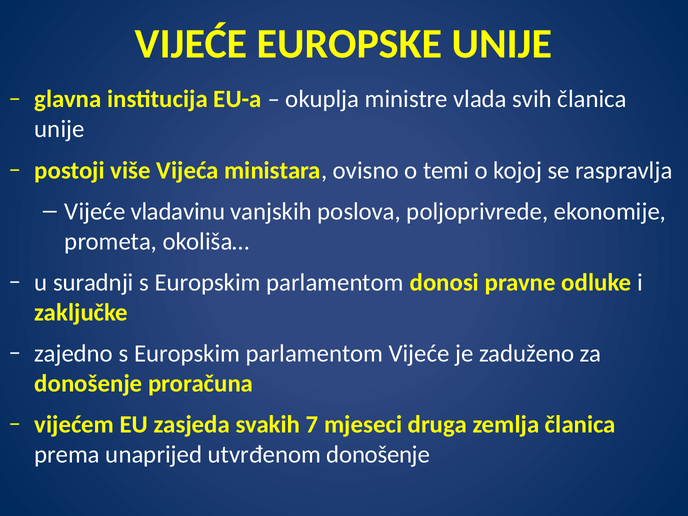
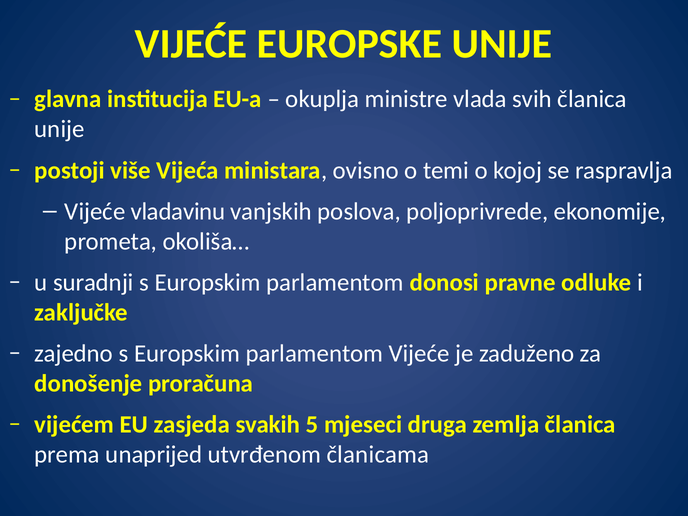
7: 7 -> 5
utvrđenom donošenje: donošenje -> članicama
